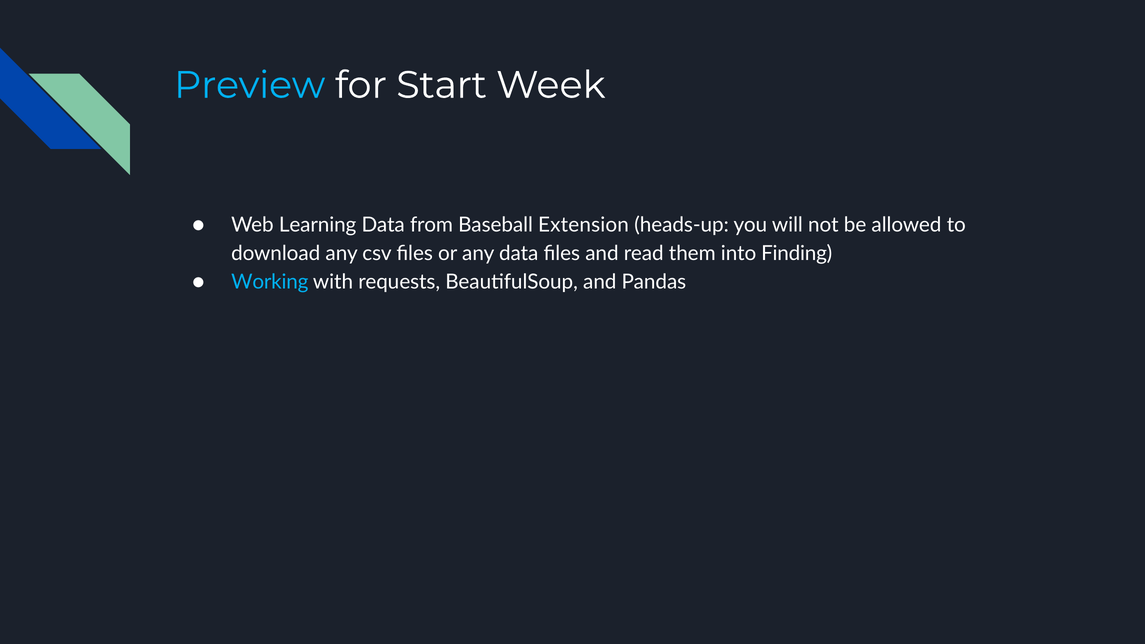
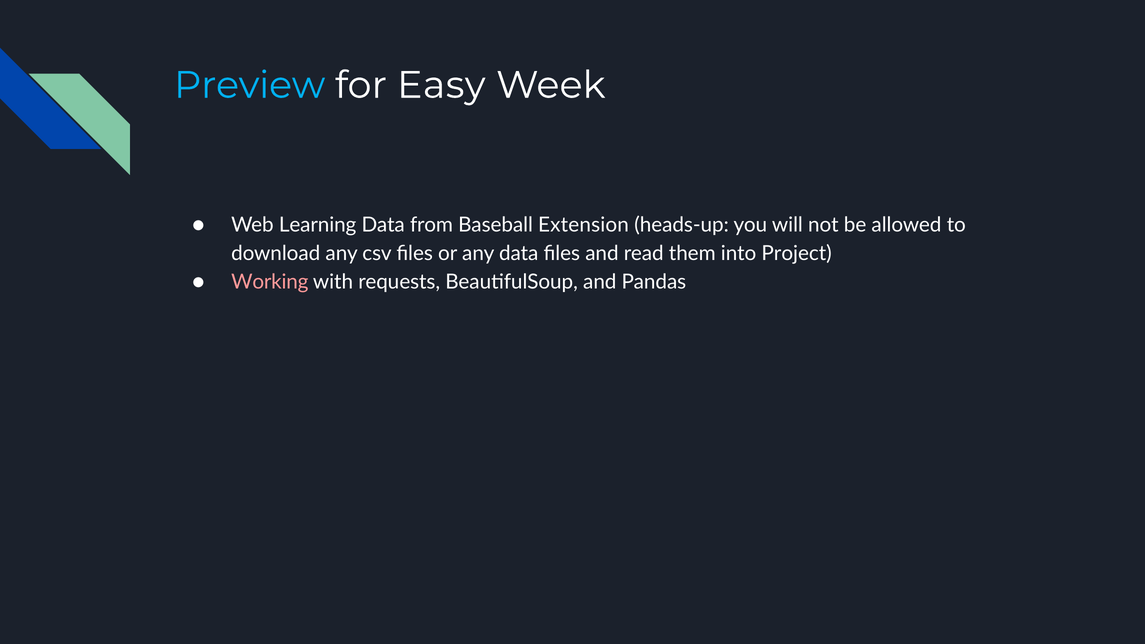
Start: Start -> Easy
Finding: Finding -> Project
Working colour: light blue -> pink
